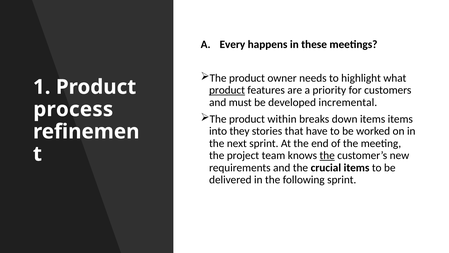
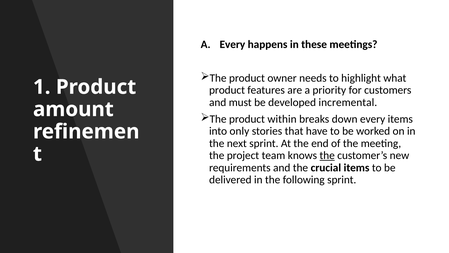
product at (227, 90) underline: present -> none
process: process -> amount
down items: items -> every
they: they -> only
